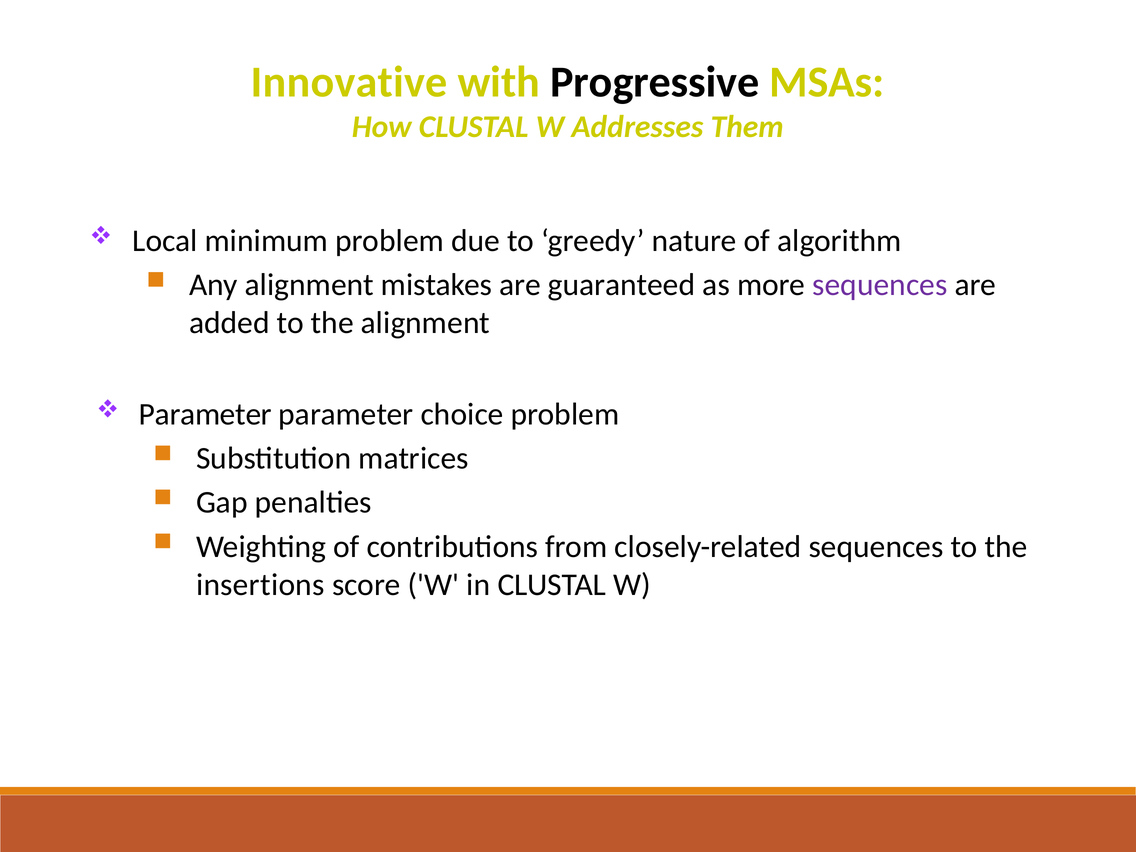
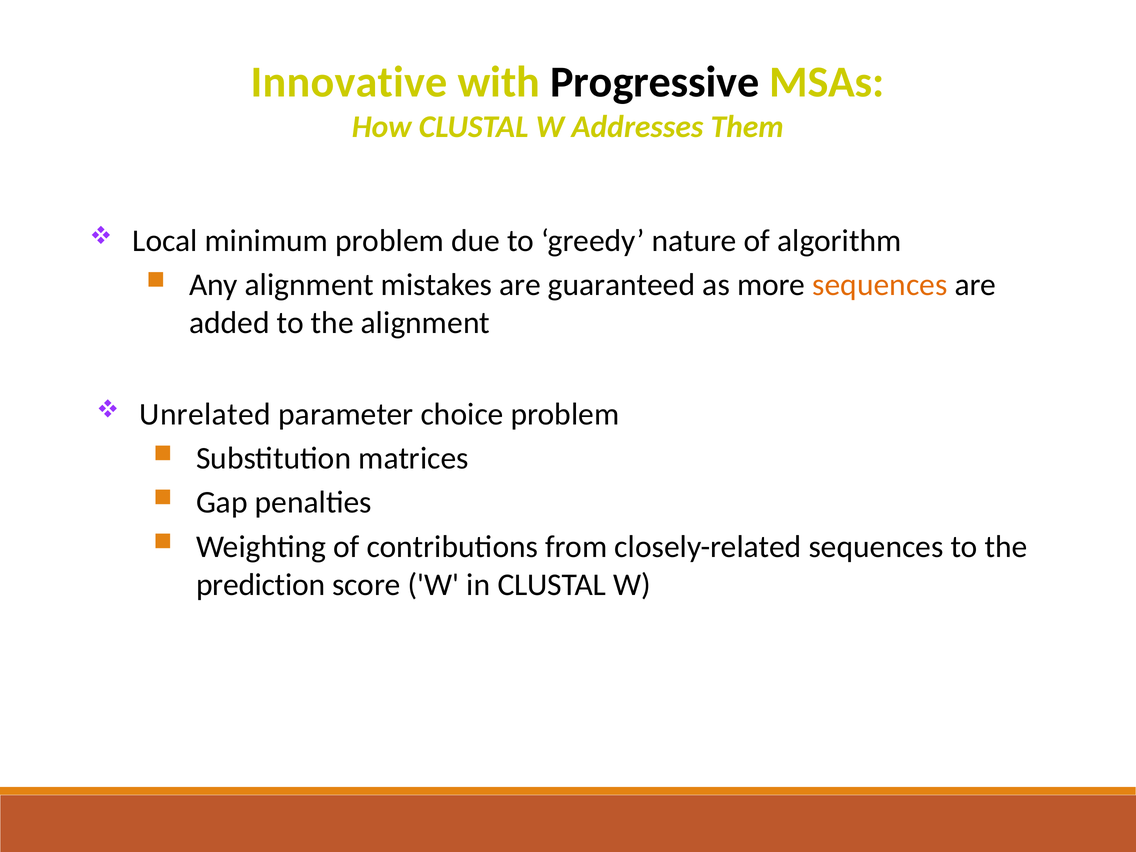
sequences at (880, 285) colour: purple -> orange
Parameter at (205, 414): Parameter -> Unrelated
insertions: insertions -> prediction
